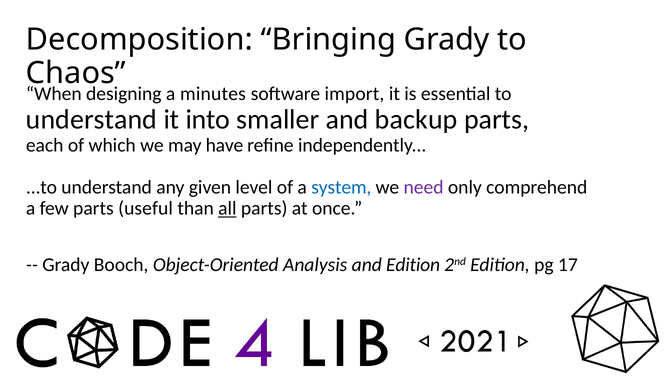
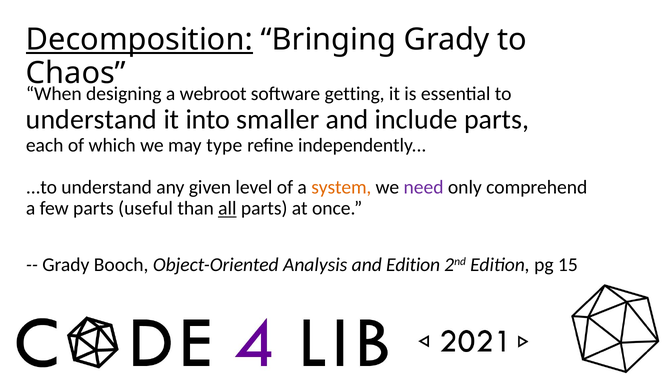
Decomposition underline: none -> present
minutes: minutes -> webroot
import: import -> getting
backup: backup -> include
have: have -> type
system colour: blue -> orange
17: 17 -> 15
